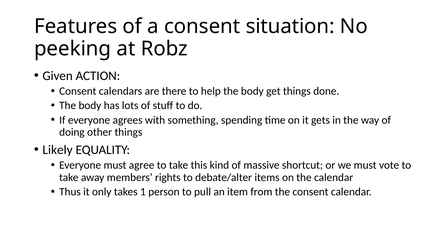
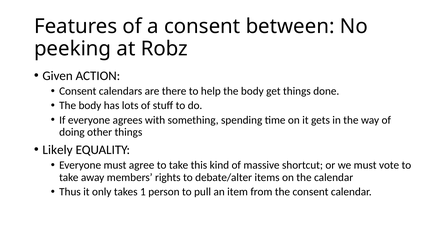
situation: situation -> between
